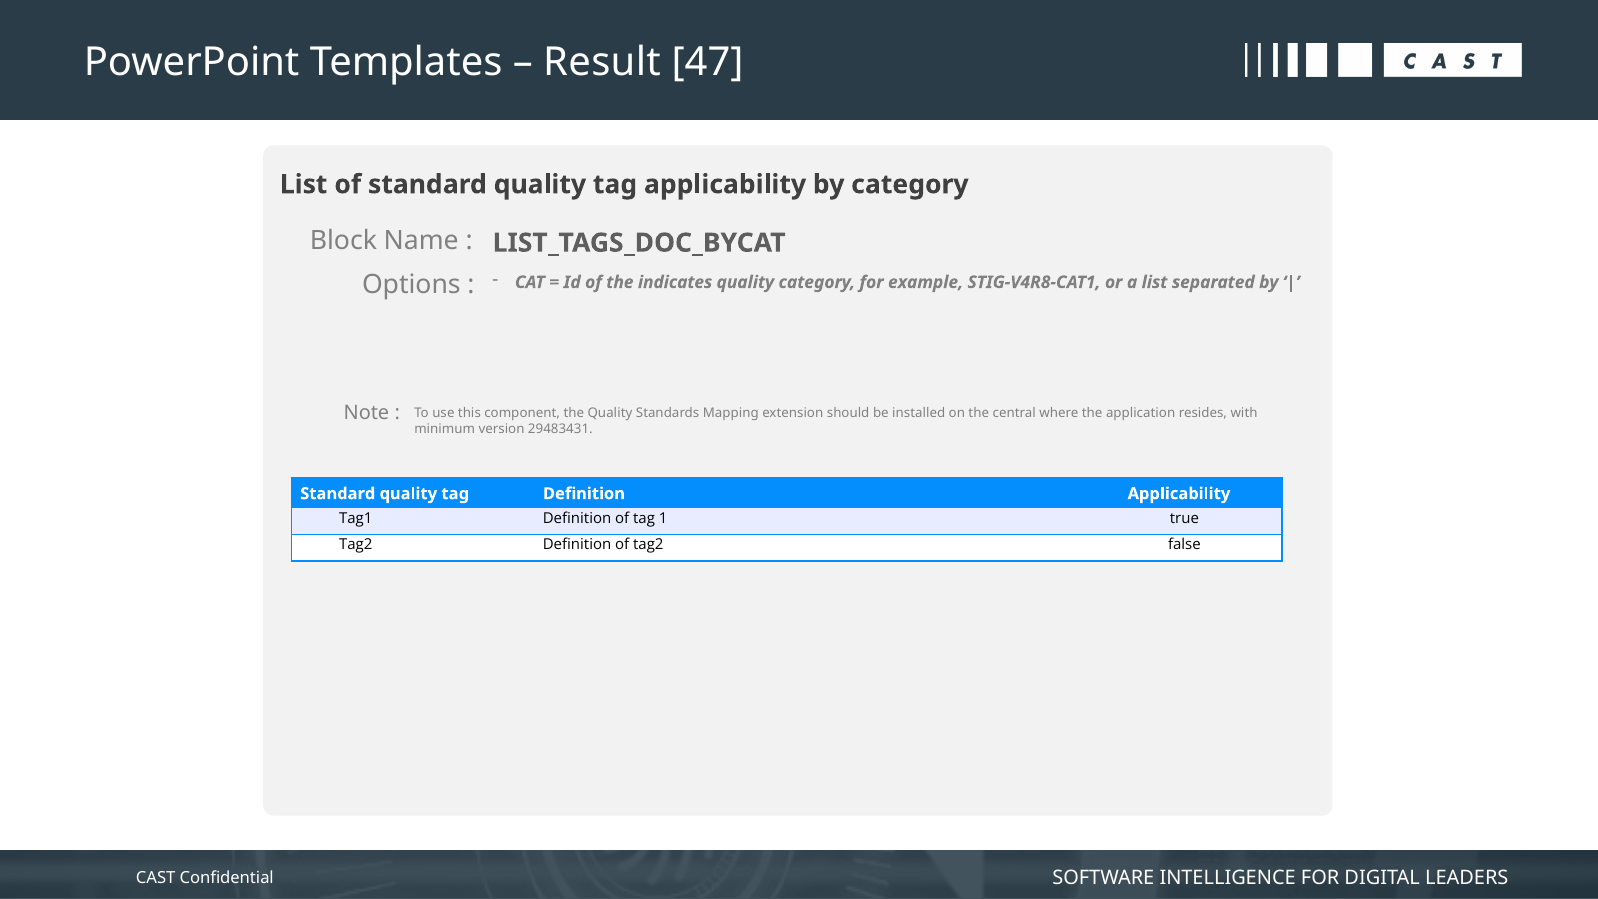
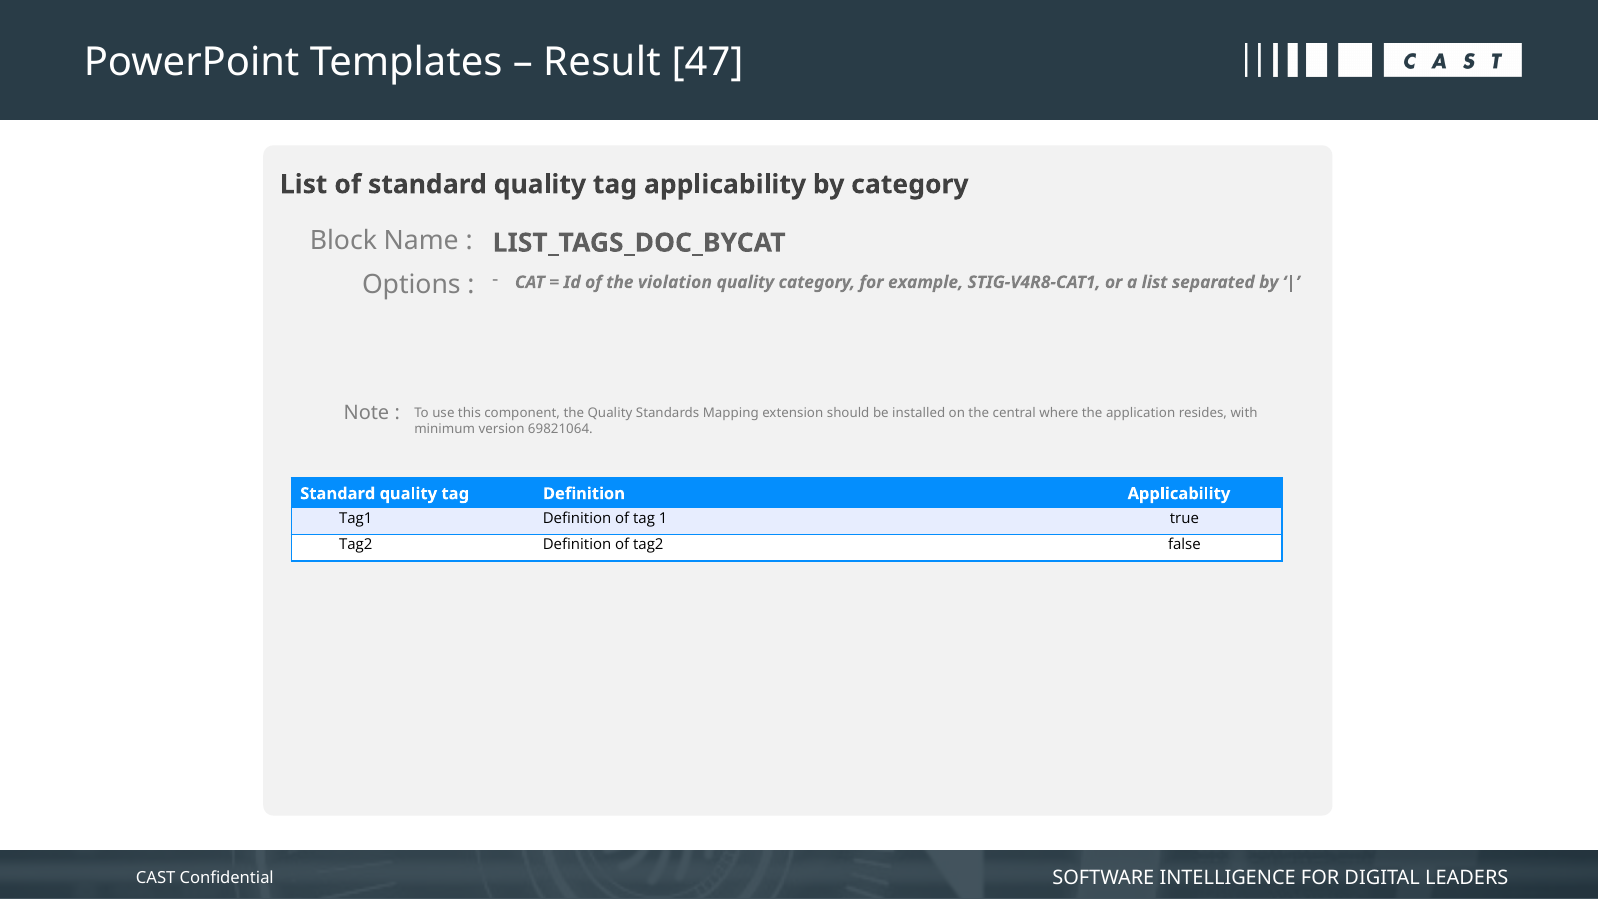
indicates: indicates -> violation
29483431: 29483431 -> 69821064
